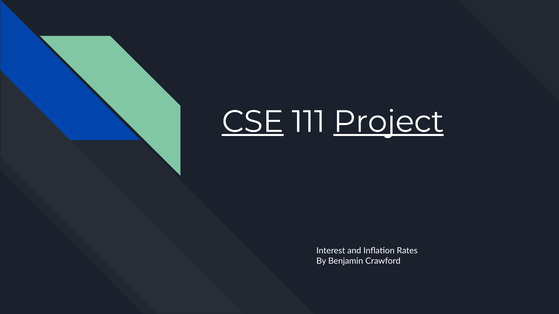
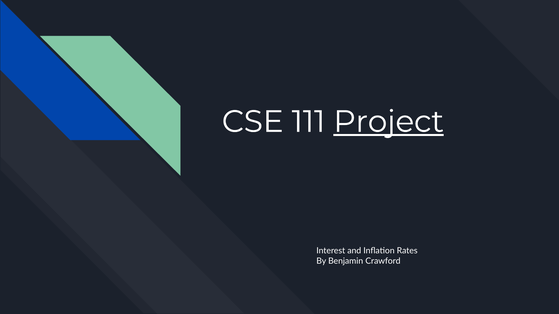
CSE underline: present -> none
